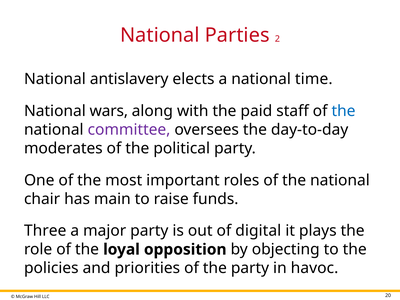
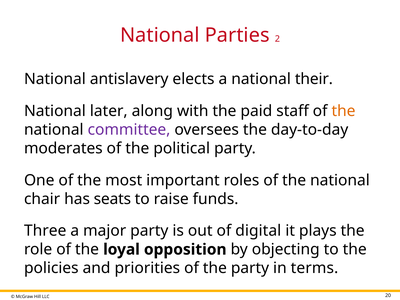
time: time -> their
wars: wars -> later
the at (344, 111) colour: blue -> orange
main: main -> seats
havoc: havoc -> terms
